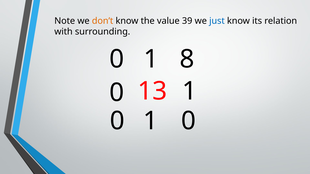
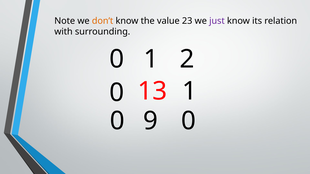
39: 39 -> 23
just colour: blue -> purple
8: 8 -> 2
1 at (150, 121): 1 -> 9
